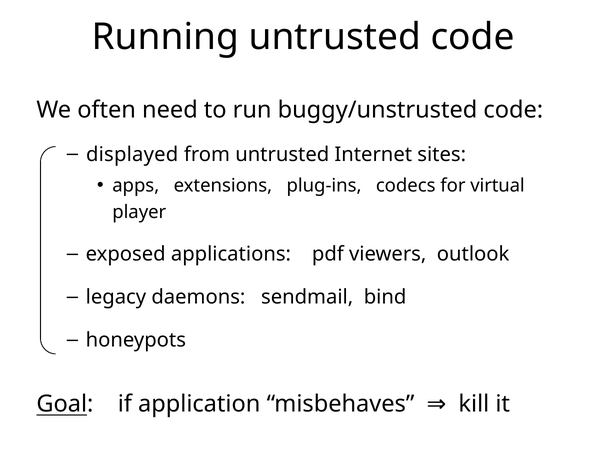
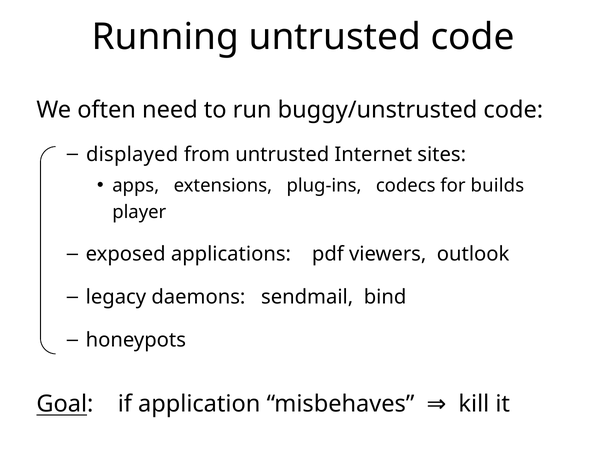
virtual: virtual -> builds
